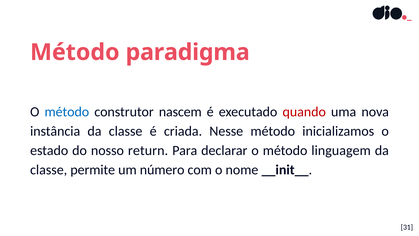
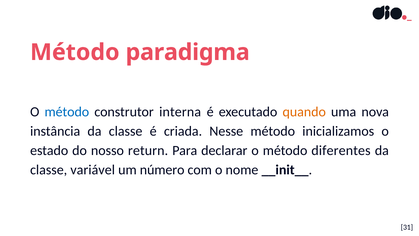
nascem: nascem -> interna
quando colour: red -> orange
linguagem: linguagem -> diferentes
permite: permite -> variável
